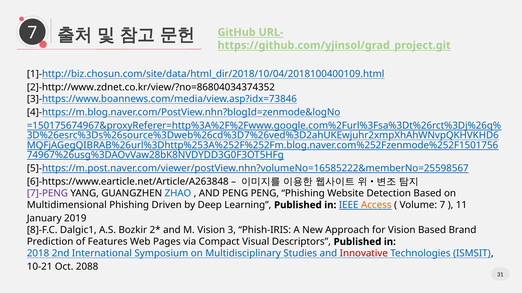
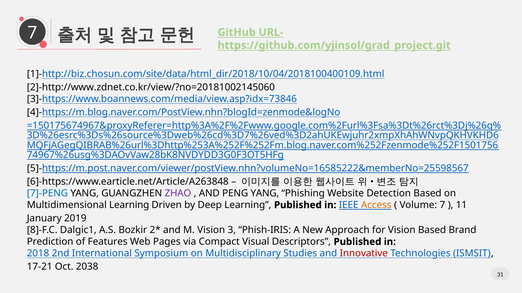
2]-http://www.zdnet.co.kr/view/?no=86804034374352: 2]-http://www.zdnet.co.kr/view/?no=86804034374352 -> 2]-http://www.zdnet.co.kr/view/?no=20181002145060
7]-PENG colour: purple -> blue
ZHAO colour: blue -> purple
PENG PENG: PENG -> YANG
Multidimensional Phishing: Phishing -> Learning
10-21: 10-21 -> 17-21
2088: 2088 -> 2038
